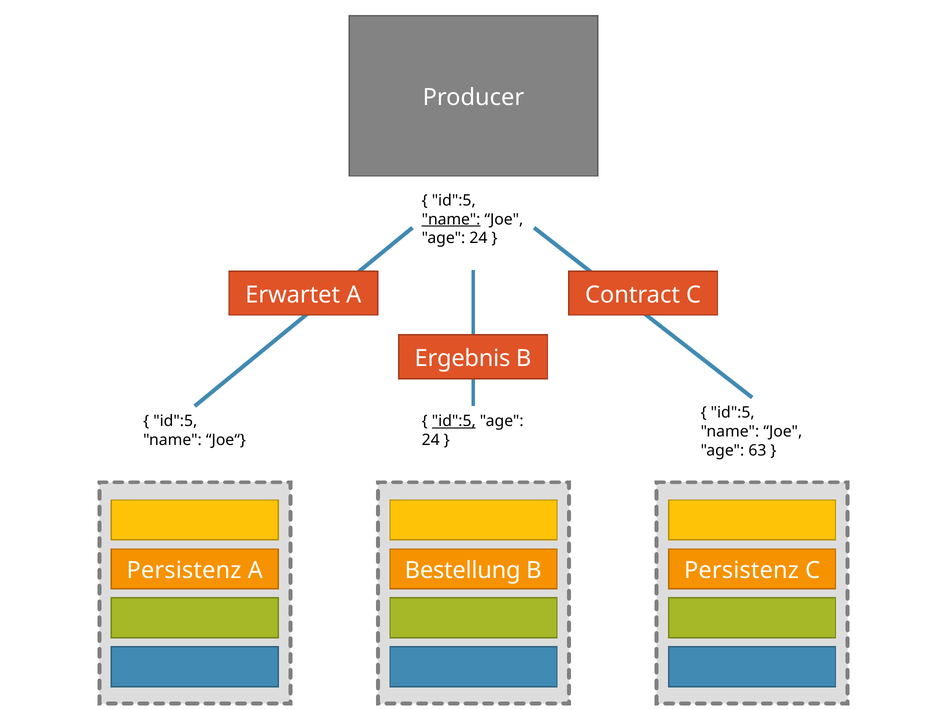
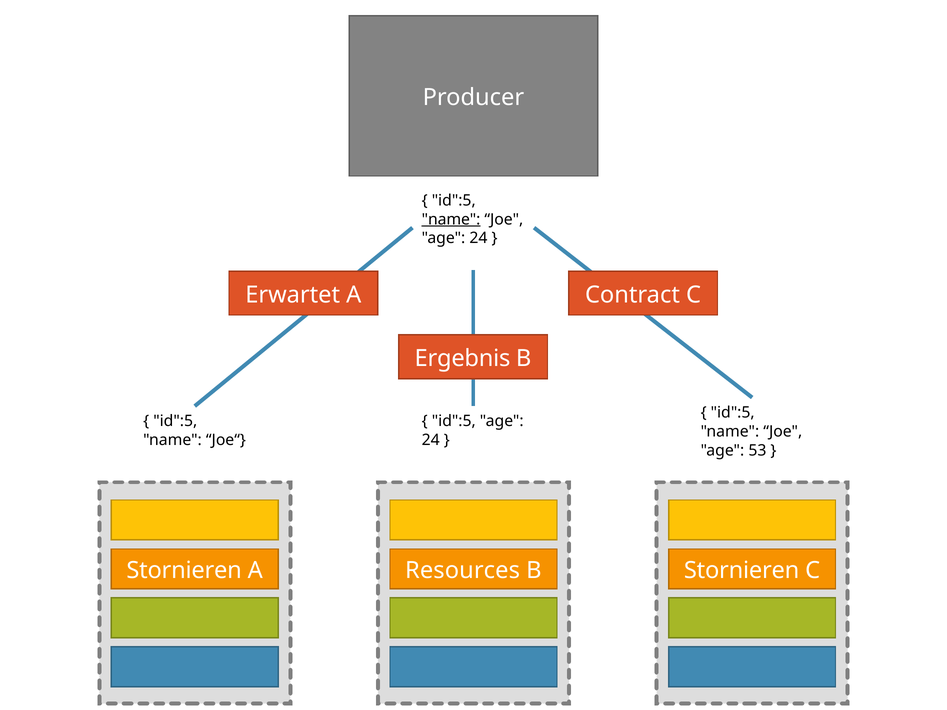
id":5 at (454, 421) underline: present -> none
63: 63 -> 53
Persistenz at (184, 571): Persistenz -> Stornieren
Bestellung: Bestellung -> Resources
B Persistenz: Persistenz -> Stornieren
